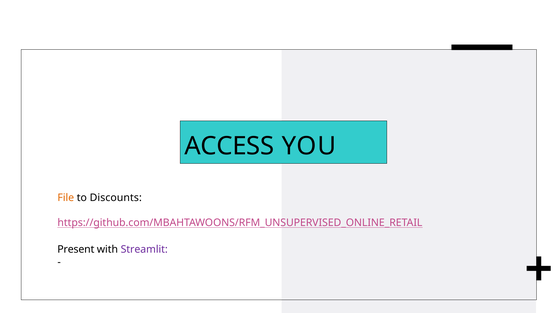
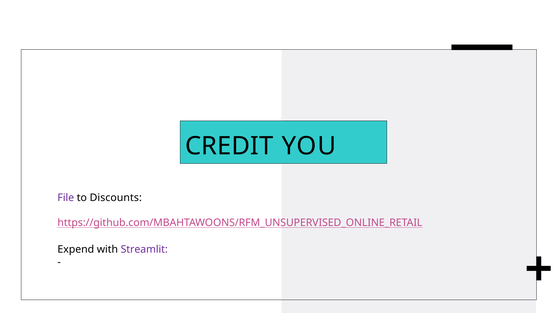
ACCESS: ACCESS -> CREDIT
File colour: orange -> purple
Present: Present -> Expend
